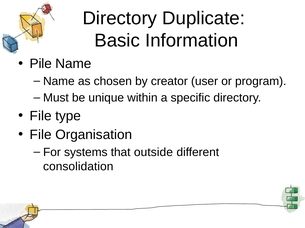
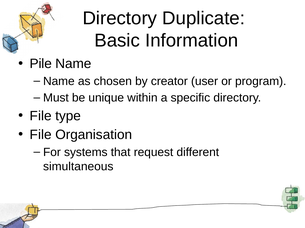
outside: outside -> request
consolidation: consolidation -> simultaneous
